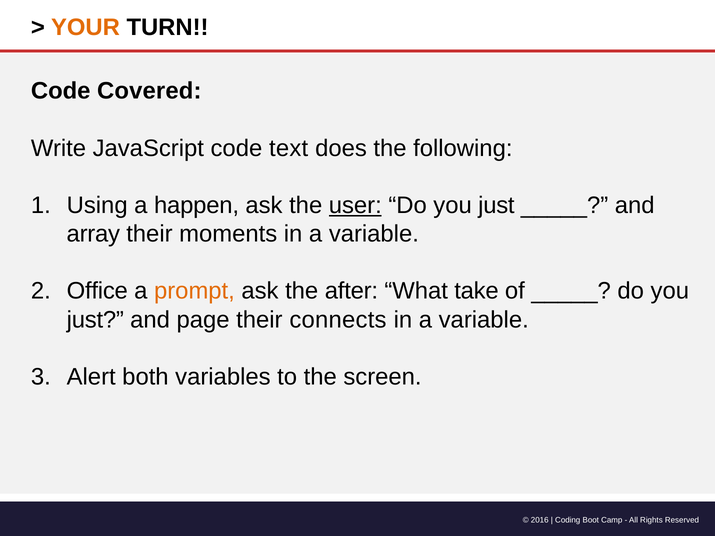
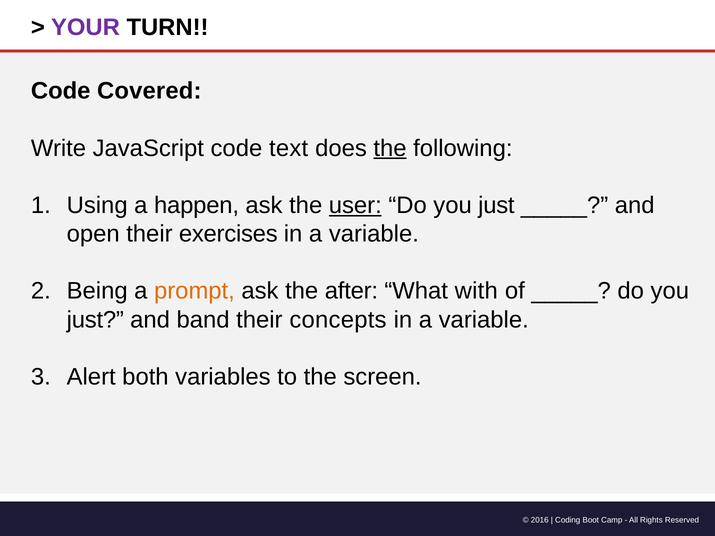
YOUR colour: orange -> purple
the at (390, 148) underline: none -> present
array: array -> open
moments: moments -> exercises
Office: Office -> Being
take: take -> with
page: page -> band
connects: connects -> concepts
